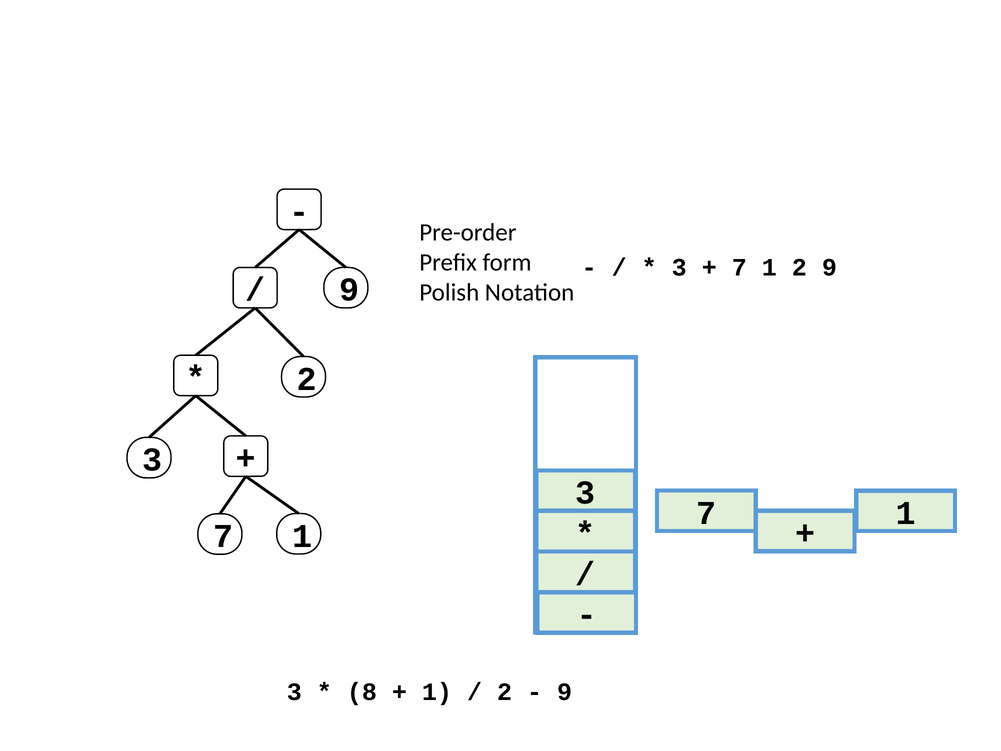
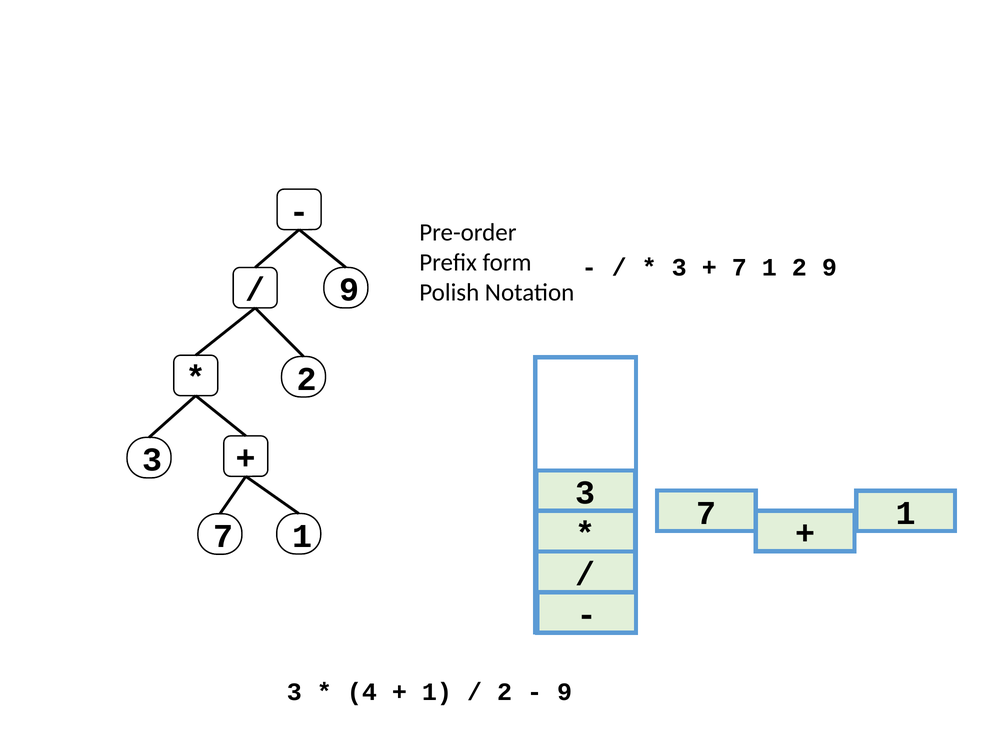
8: 8 -> 4
